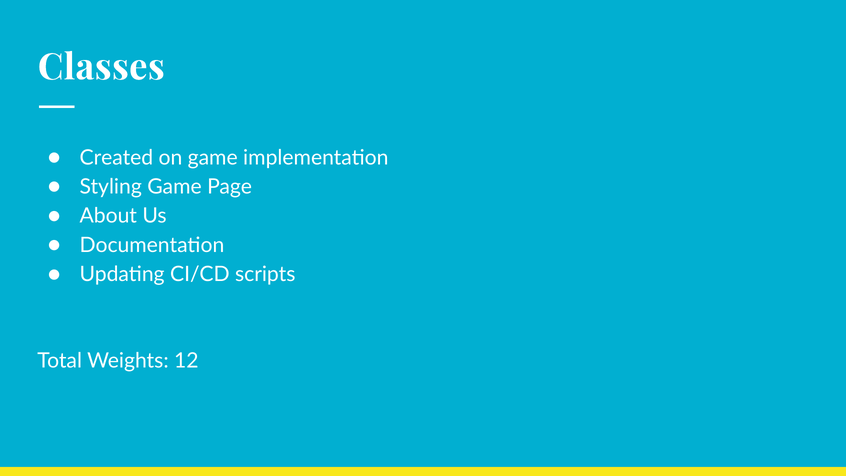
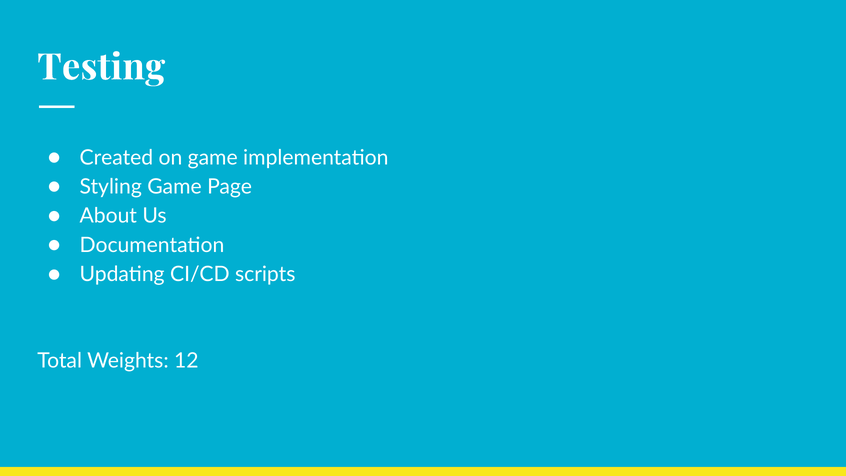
Classes: Classes -> Testing
